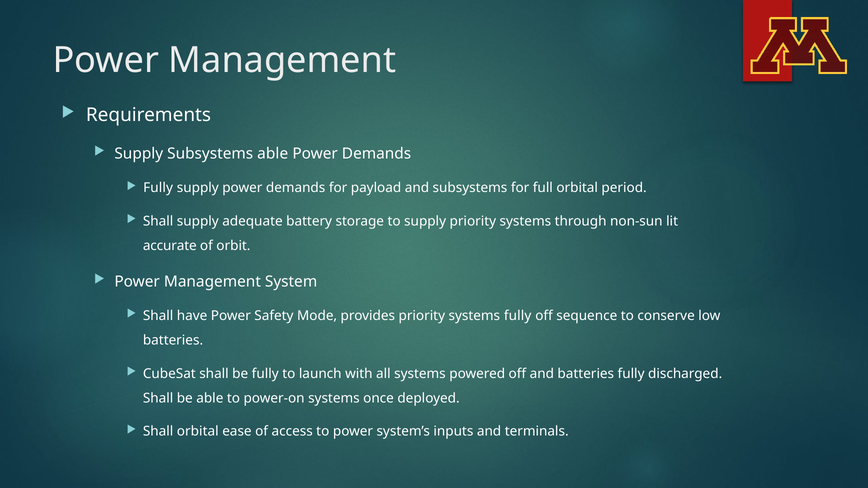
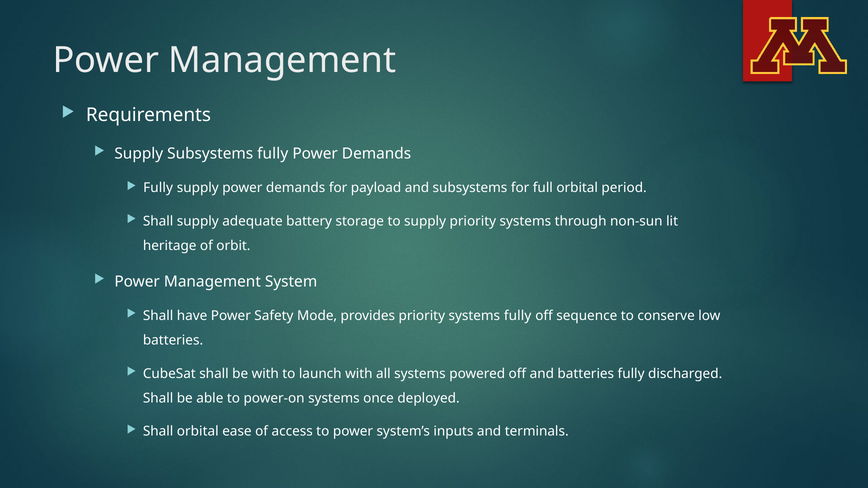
Subsystems able: able -> fully
accurate: accurate -> heritage
be fully: fully -> with
